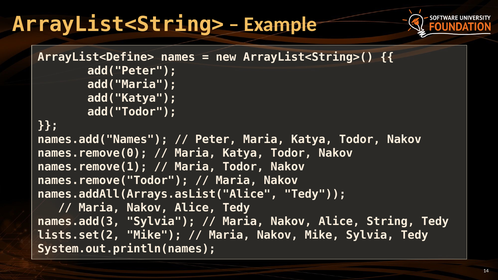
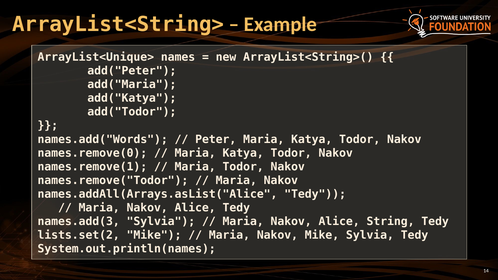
ArrayList<Define>: ArrayList<Define> -> ArrayList<Unique>
names.add("Names: names.add("Names -> names.add("Words
